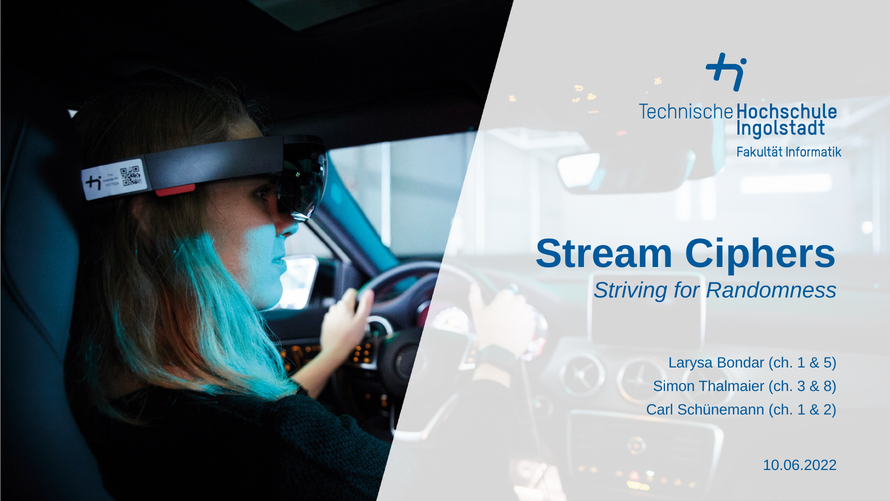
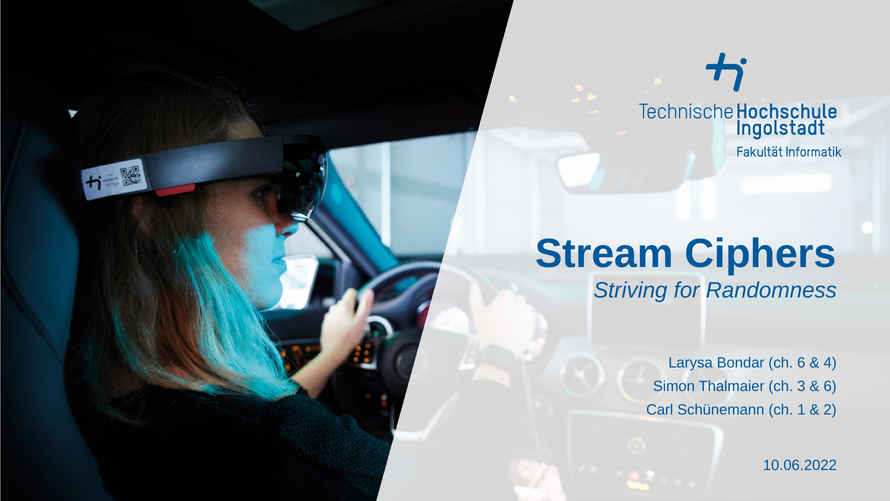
Bondar ch 1: 1 -> 6
5: 5 -> 4
8 at (830, 386): 8 -> 6
